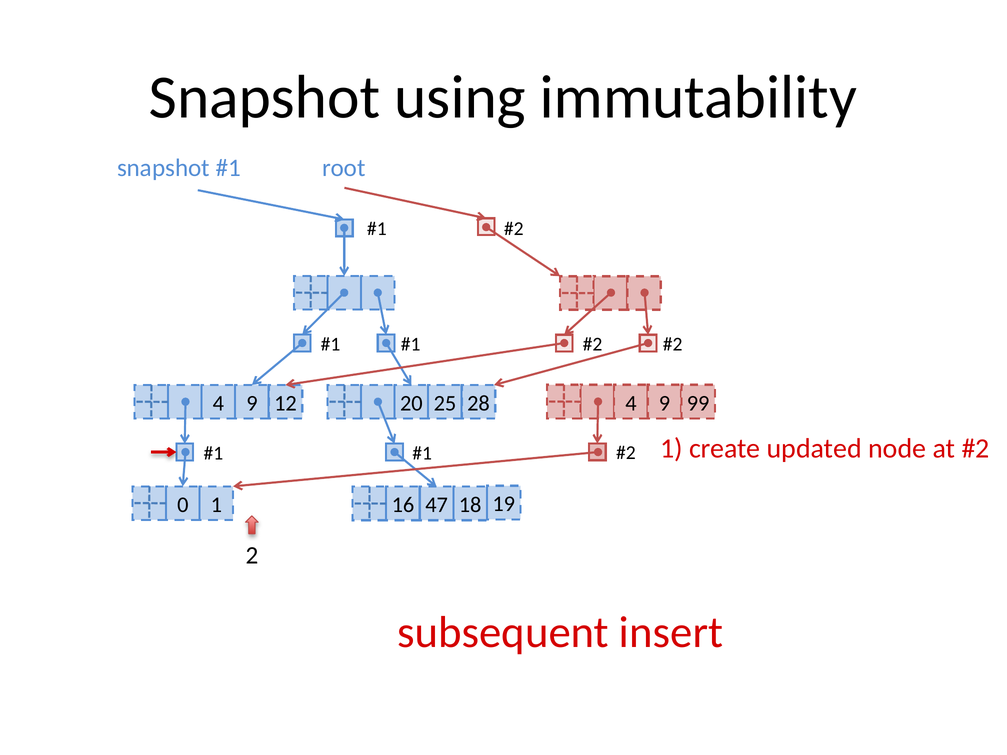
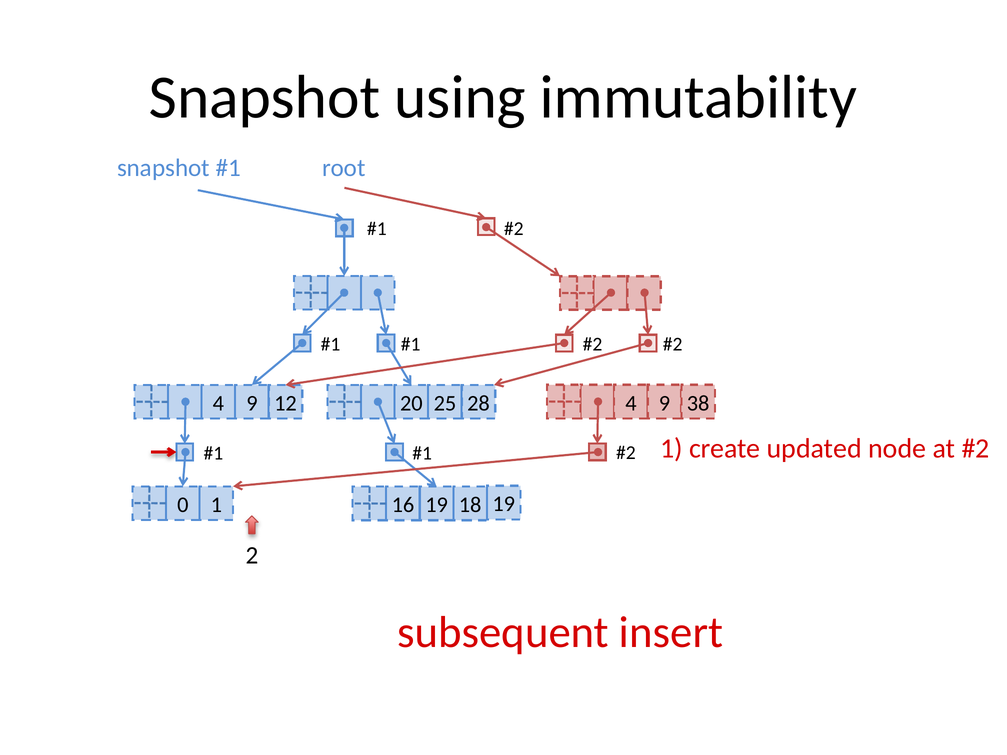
99: 99 -> 38
16 47: 47 -> 19
